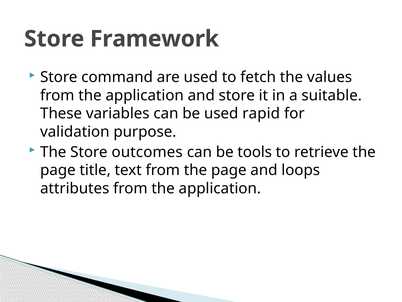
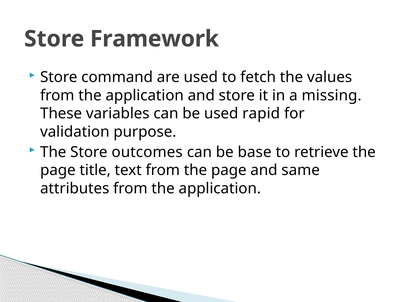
suitable: suitable -> missing
tools: tools -> base
loops: loops -> same
